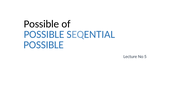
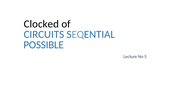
Possible at (41, 24): Possible -> Clocked
POSSIBLE at (44, 35): POSSIBLE -> CIRCUITS
